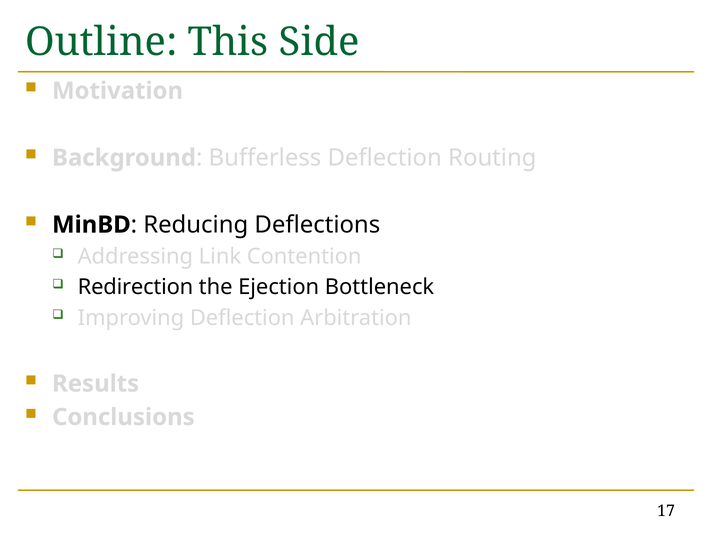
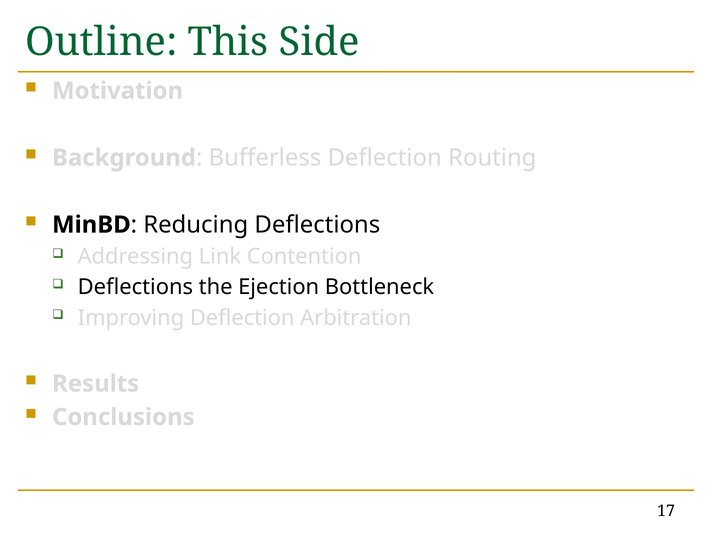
Redirection at (136, 287): Redirection -> Deflections
